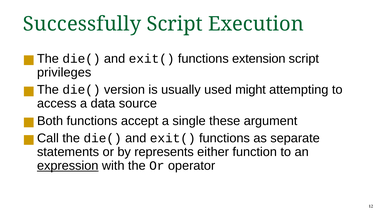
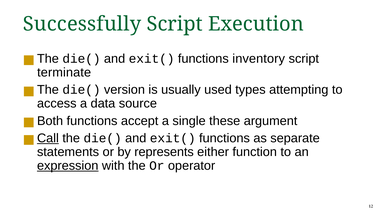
extension: extension -> inventory
privileges: privileges -> terminate
might: might -> types
Call underline: none -> present
